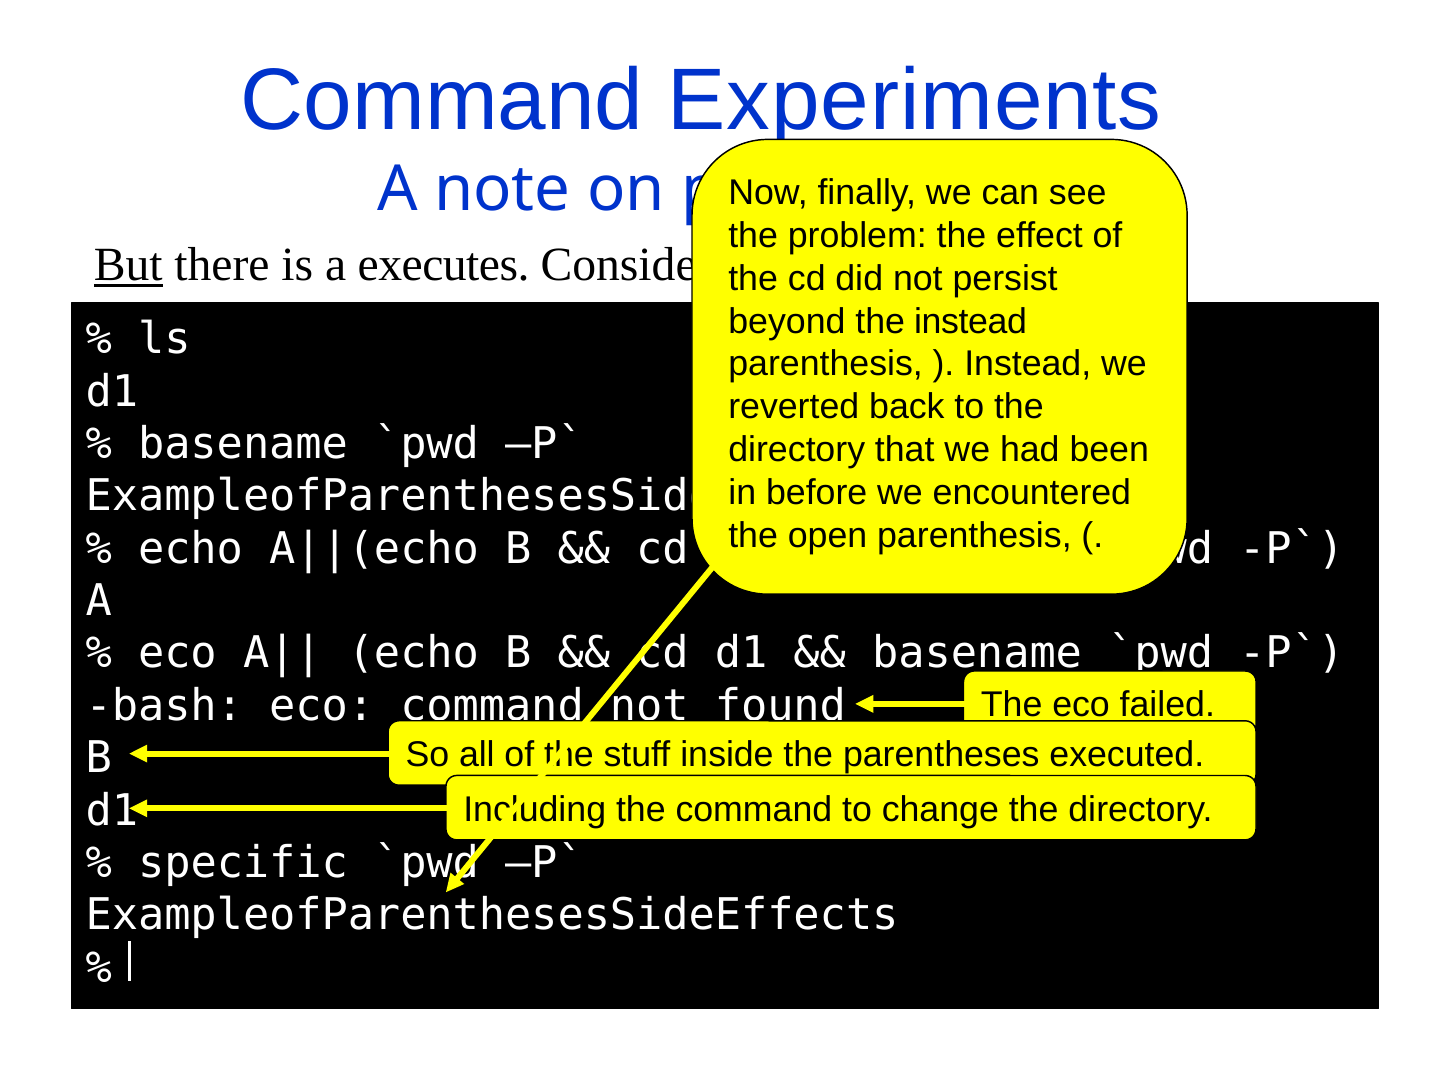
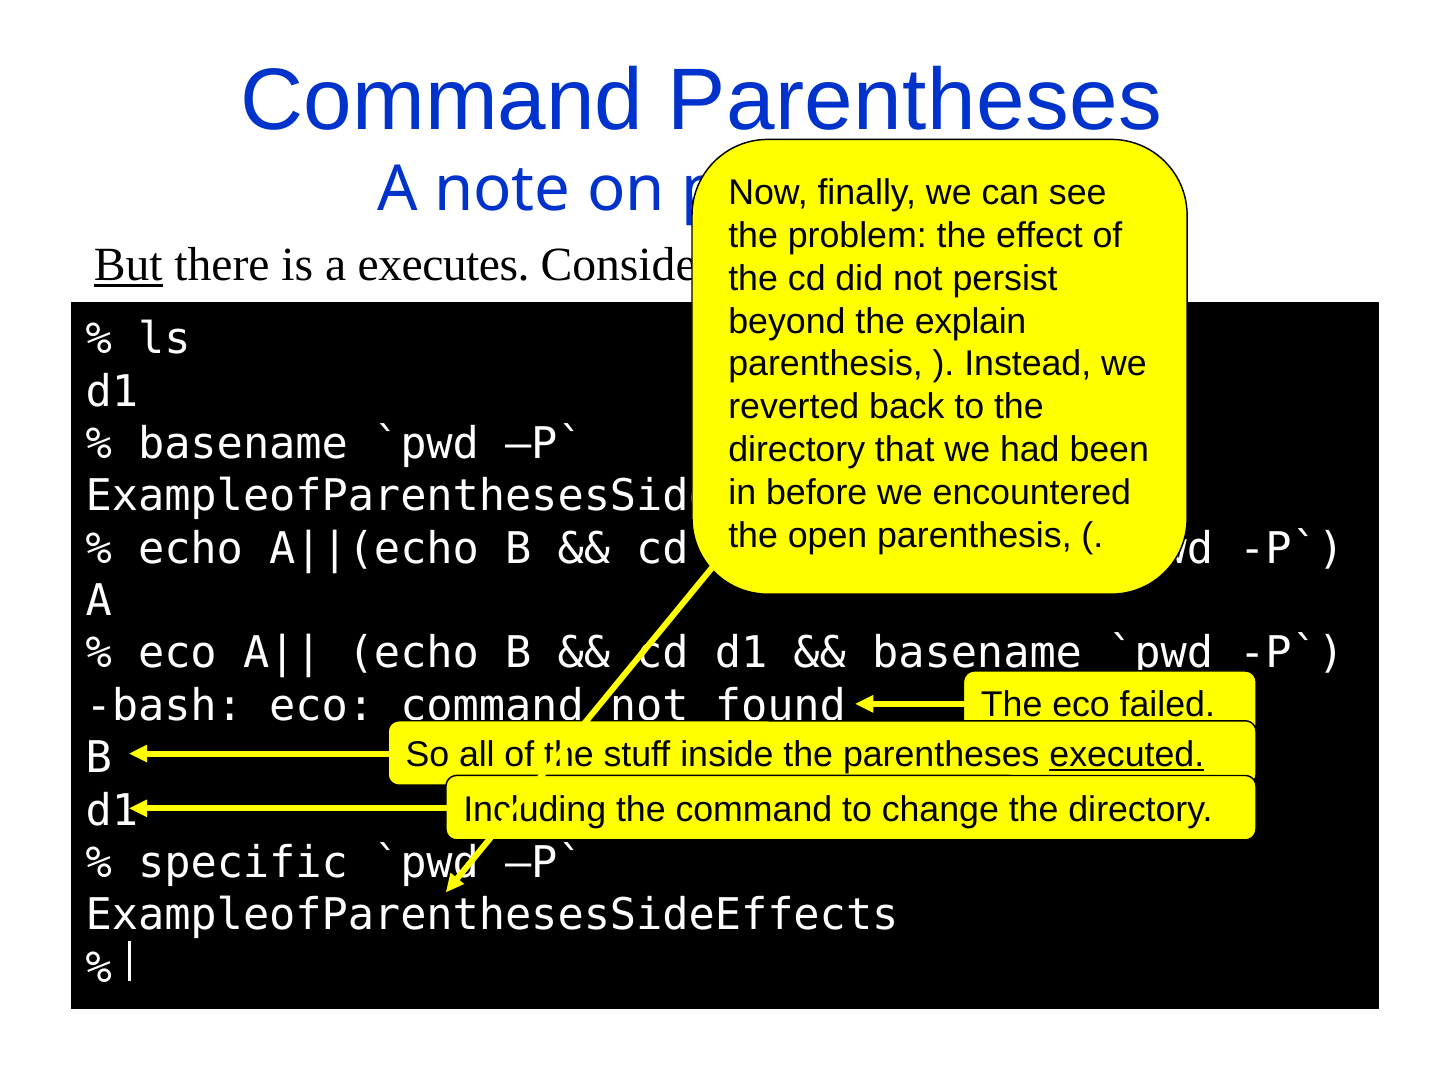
Command Experiments: Experiments -> Parentheses
the instead: instead -> explain
executed underline: none -> present
